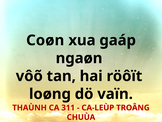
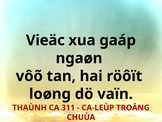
Coøn: Coøn -> Vieäc
